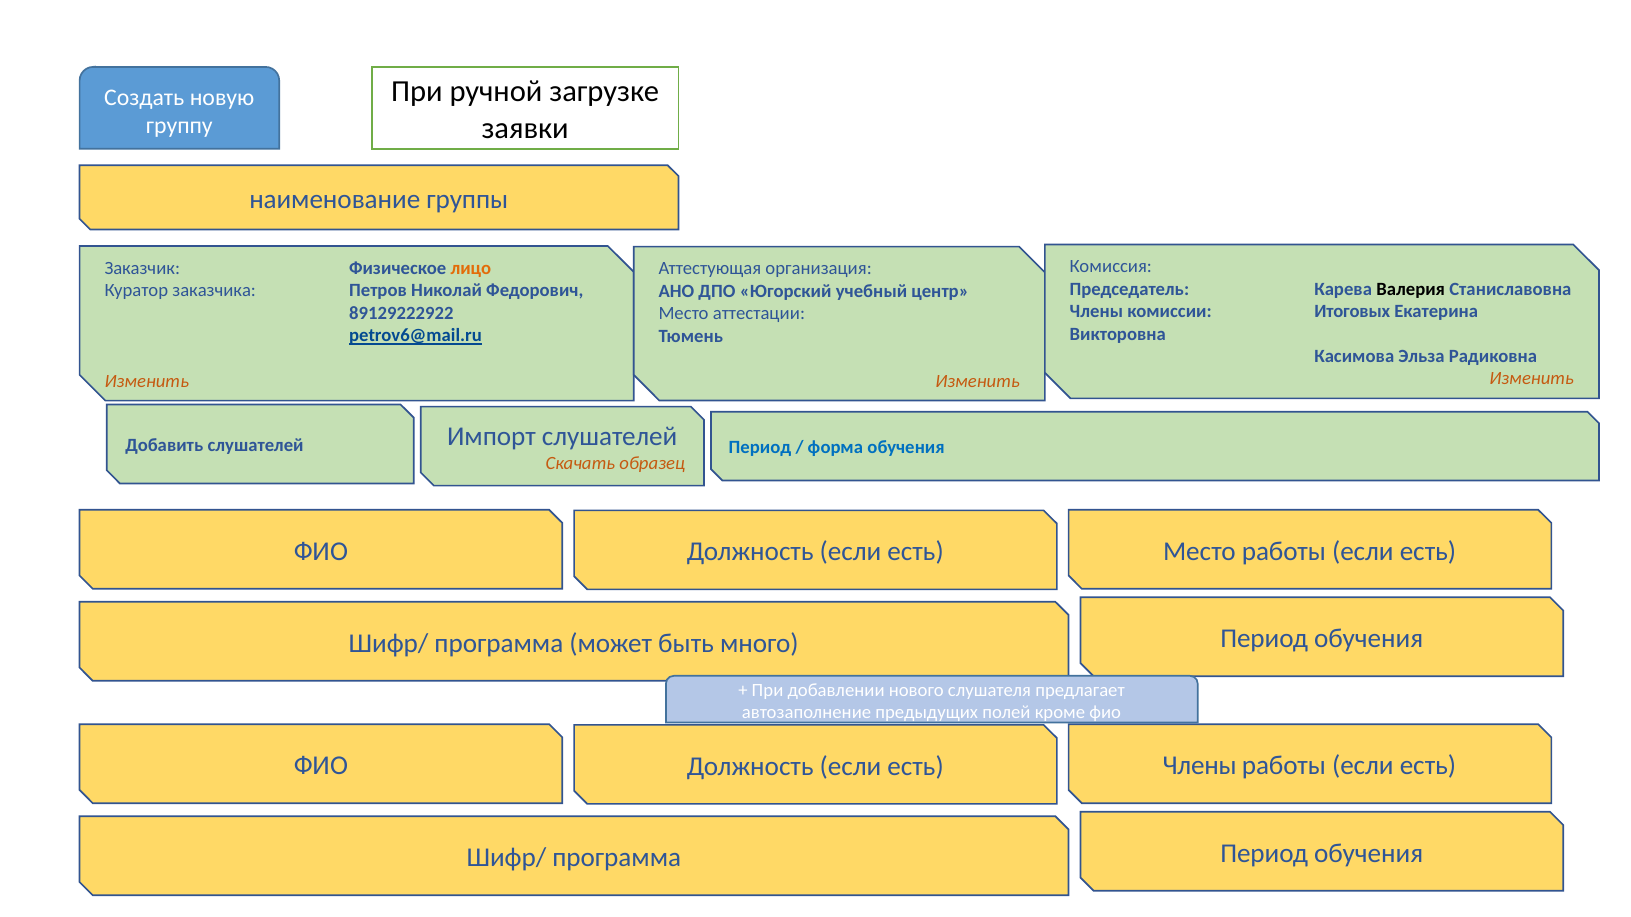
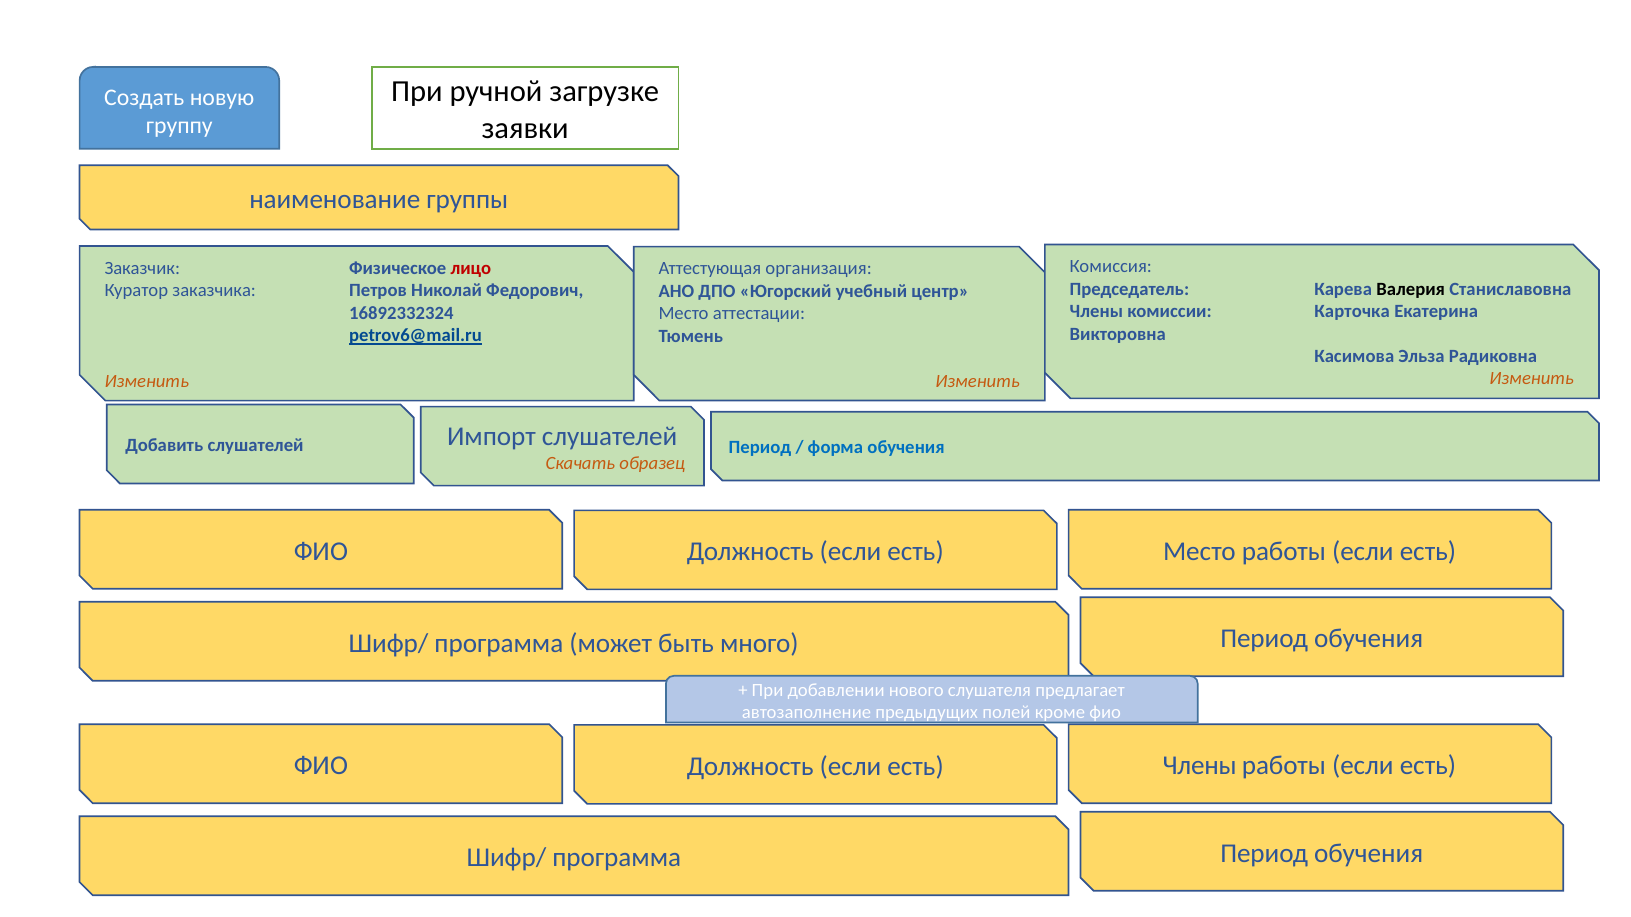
лицо colour: orange -> red
Итоговых: Итоговых -> Карточка
89129222922: 89129222922 -> 16892332324
